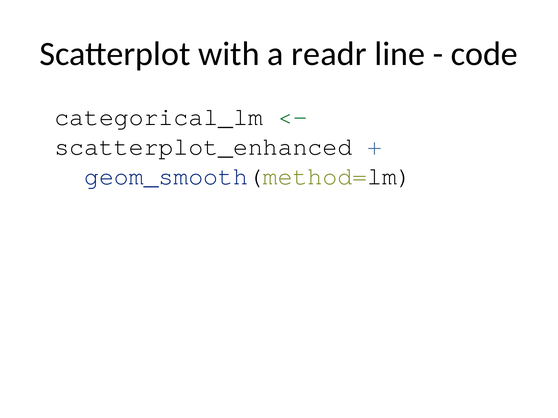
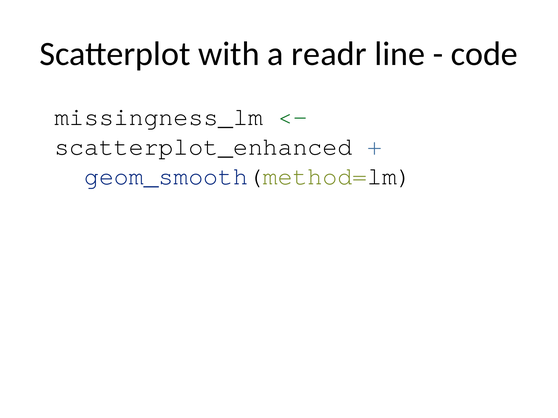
categorical_lm: categorical_lm -> missingness_lm
